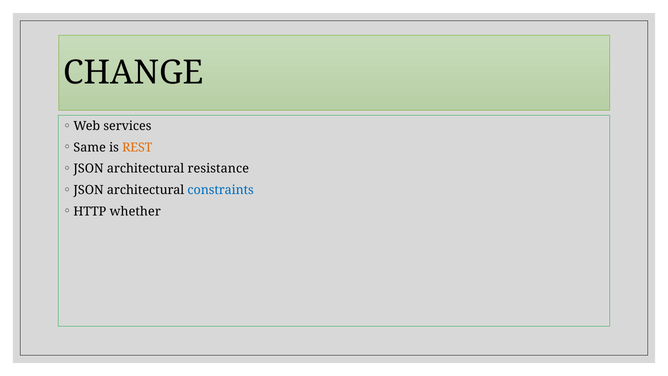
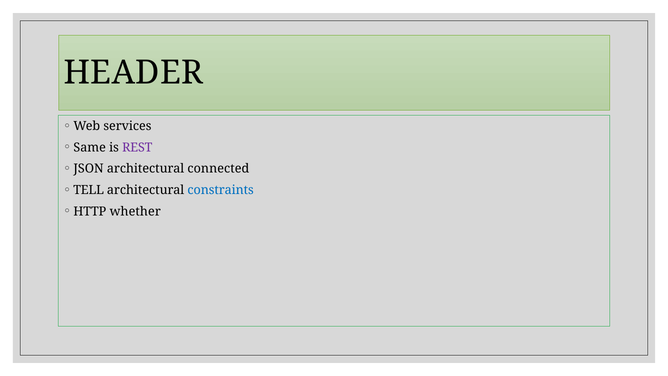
CHANGE: CHANGE -> HEADER
REST colour: orange -> purple
resistance: resistance -> connected
JSON at (89, 190): JSON -> TELL
